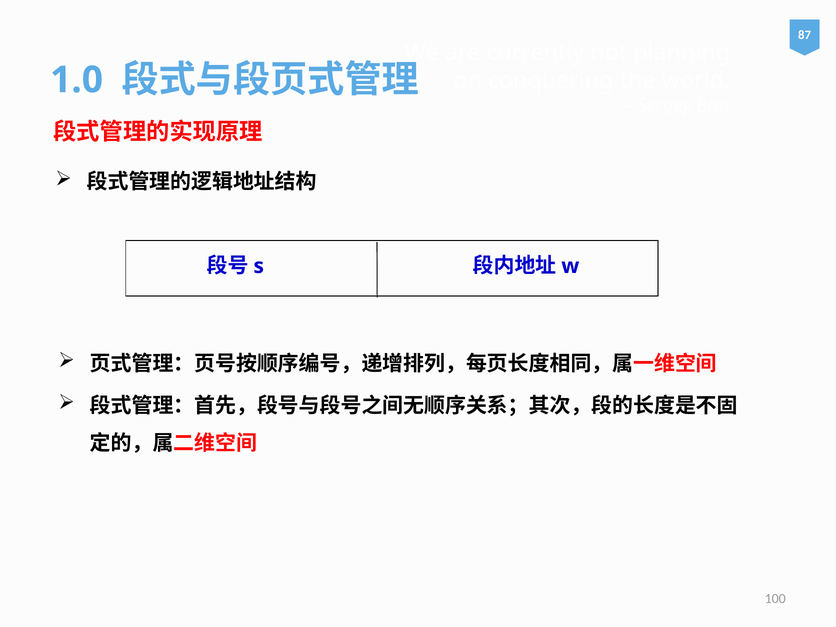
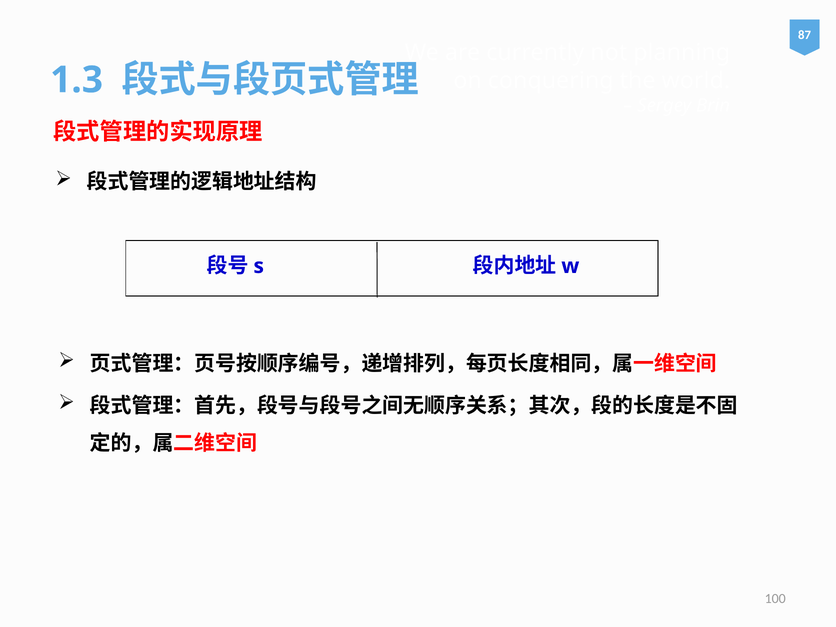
1.0: 1.0 -> 1.3
